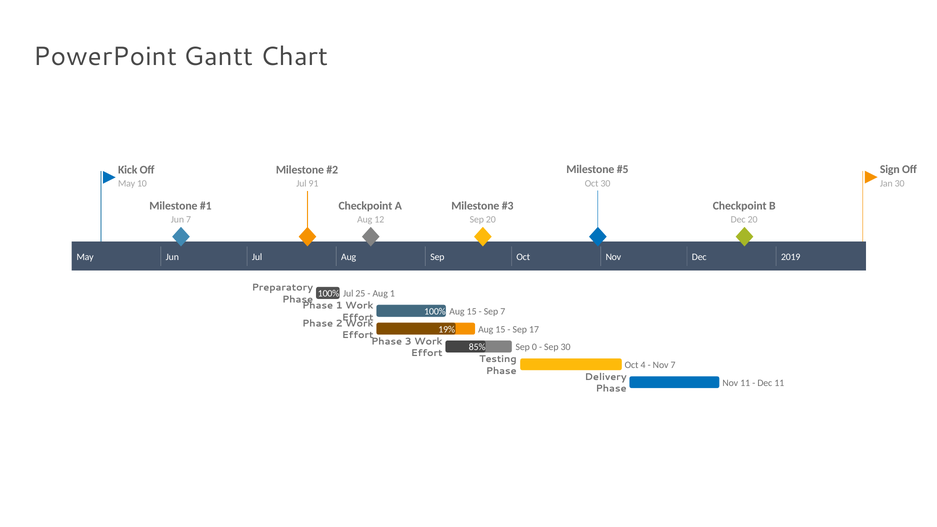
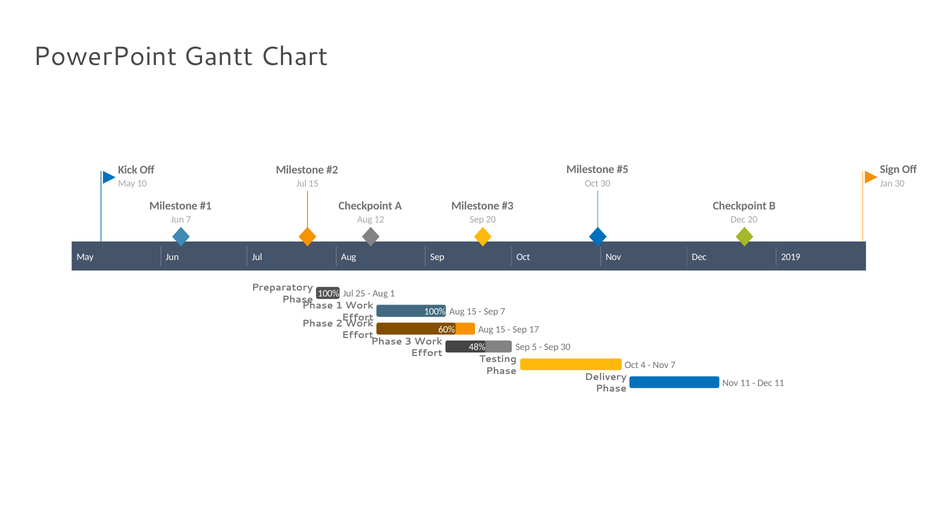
Jul 91: 91 -> 15
19%: 19% -> 60%
85%: 85% -> 48%
0: 0 -> 5
